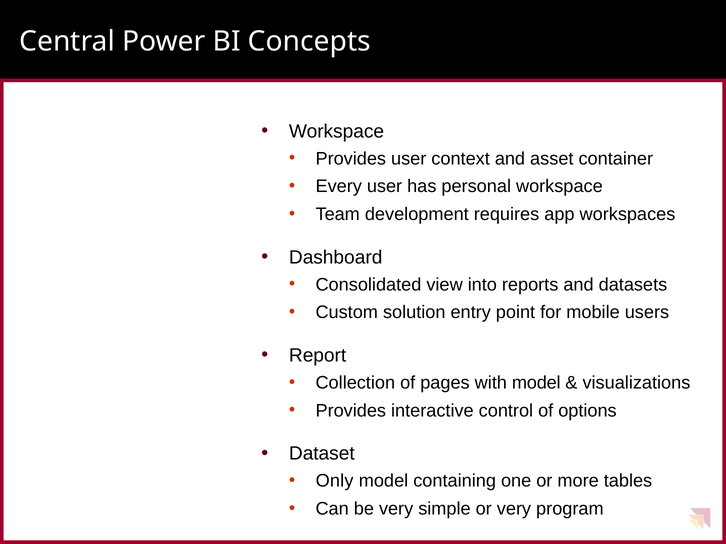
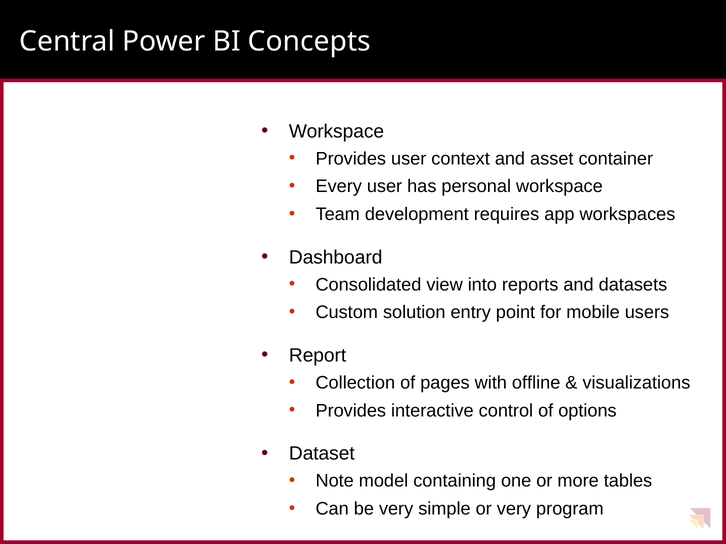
with model: model -> offline
Only: Only -> Note
